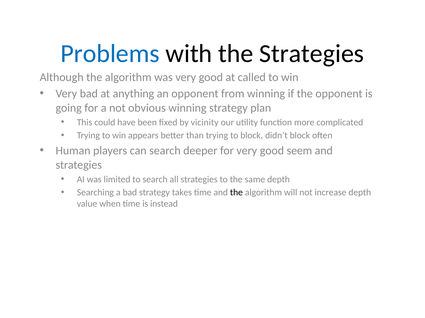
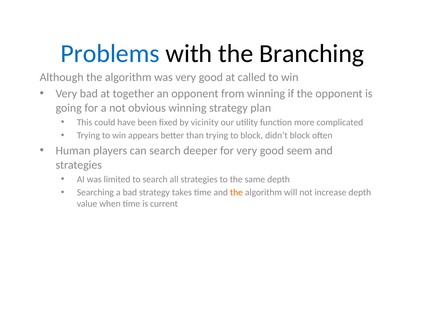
the Strategies: Strategies -> Branching
anything: anything -> together
the at (236, 193) colour: black -> orange
instead: instead -> current
